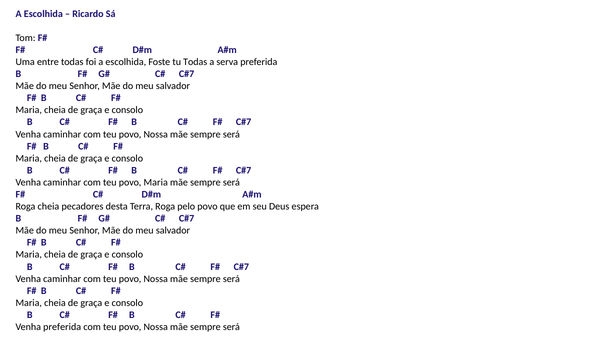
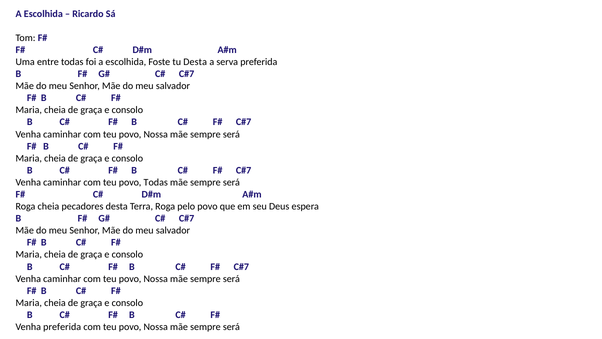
tu Todas: Todas -> Desta
povo Maria: Maria -> Todas
